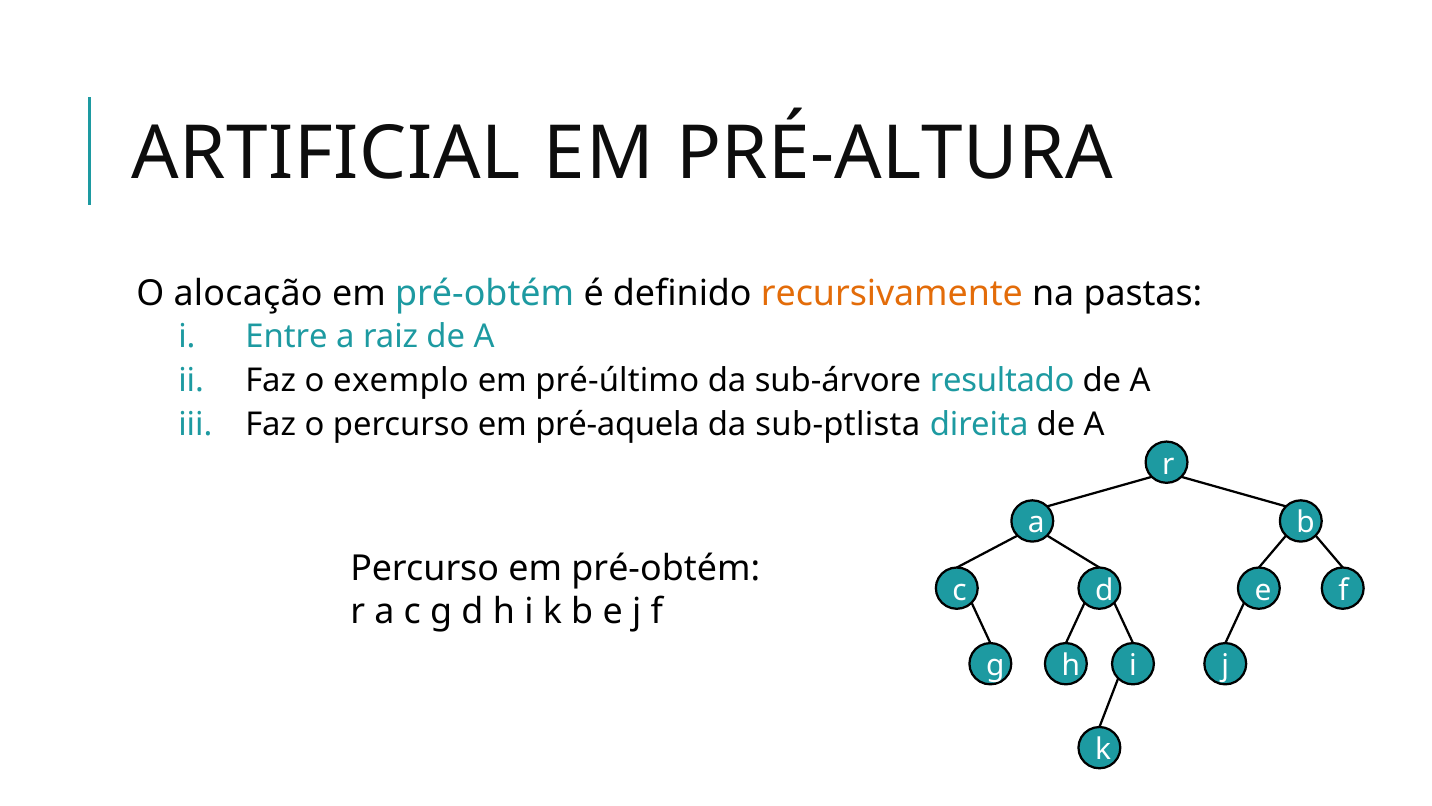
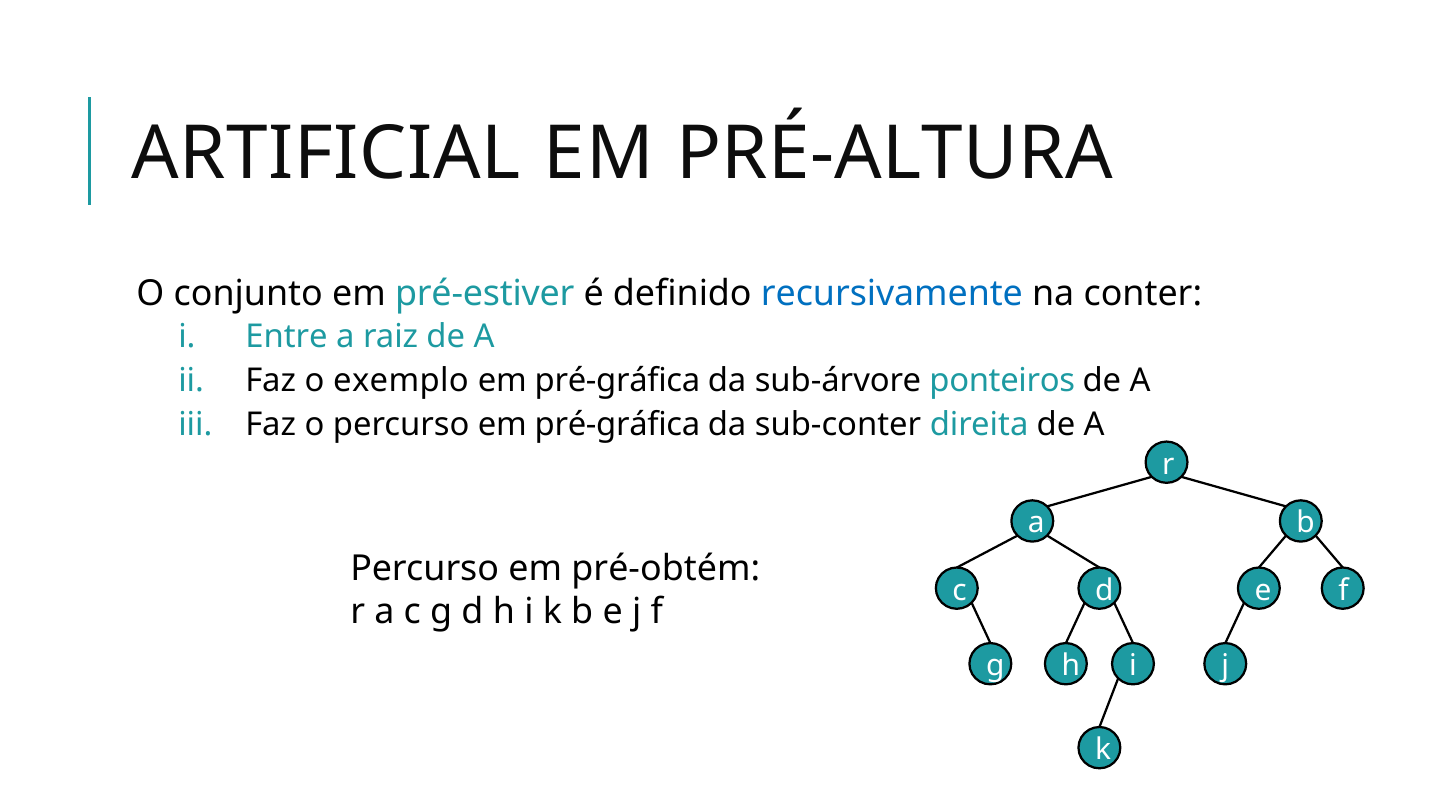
alocação: alocação -> conjunto
pré-obtém at (485, 293): pré-obtém -> pré-estiver
recursivamente colour: orange -> blue
pastas: pastas -> conter
pré-último at (617, 380): pré-último -> pré-gráfica
resultado: resultado -> ponteiros
percurso em pré-aquela: pré-aquela -> pré-gráfica
sub-ptlista: sub-ptlista -> sub-conter
